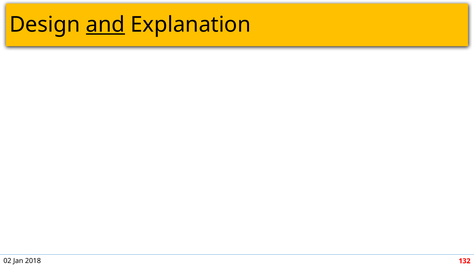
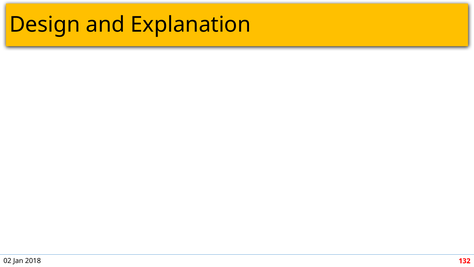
and underline: present -> none
